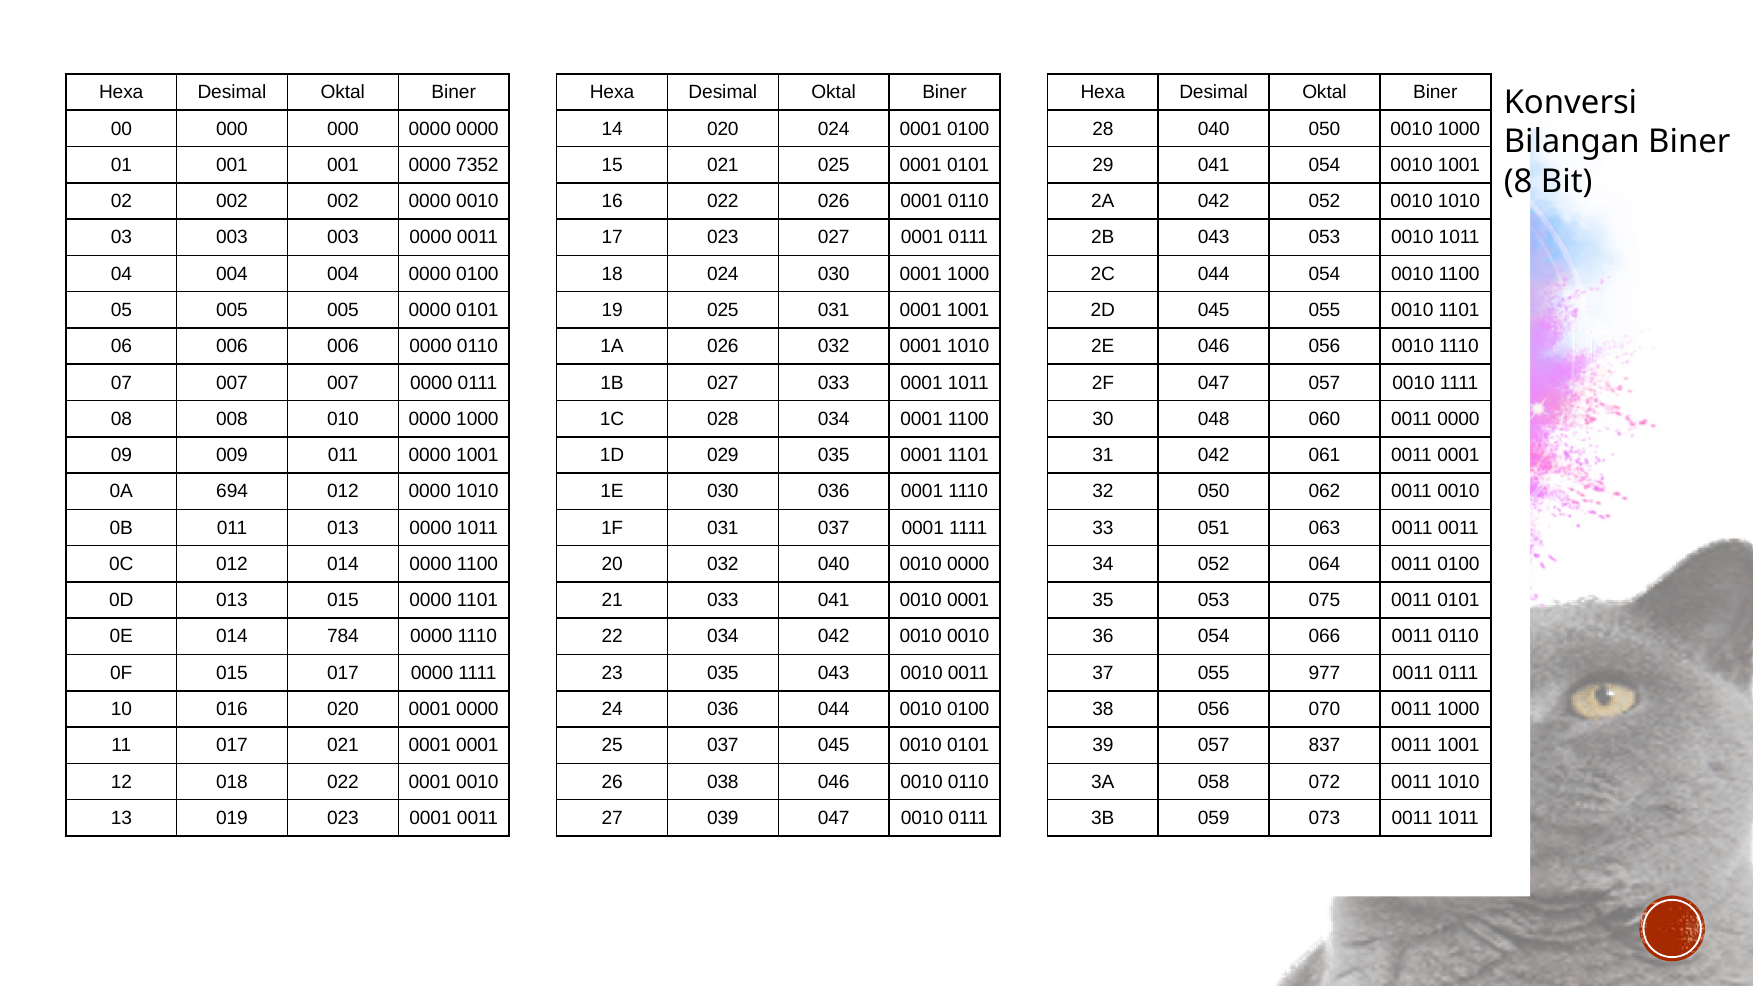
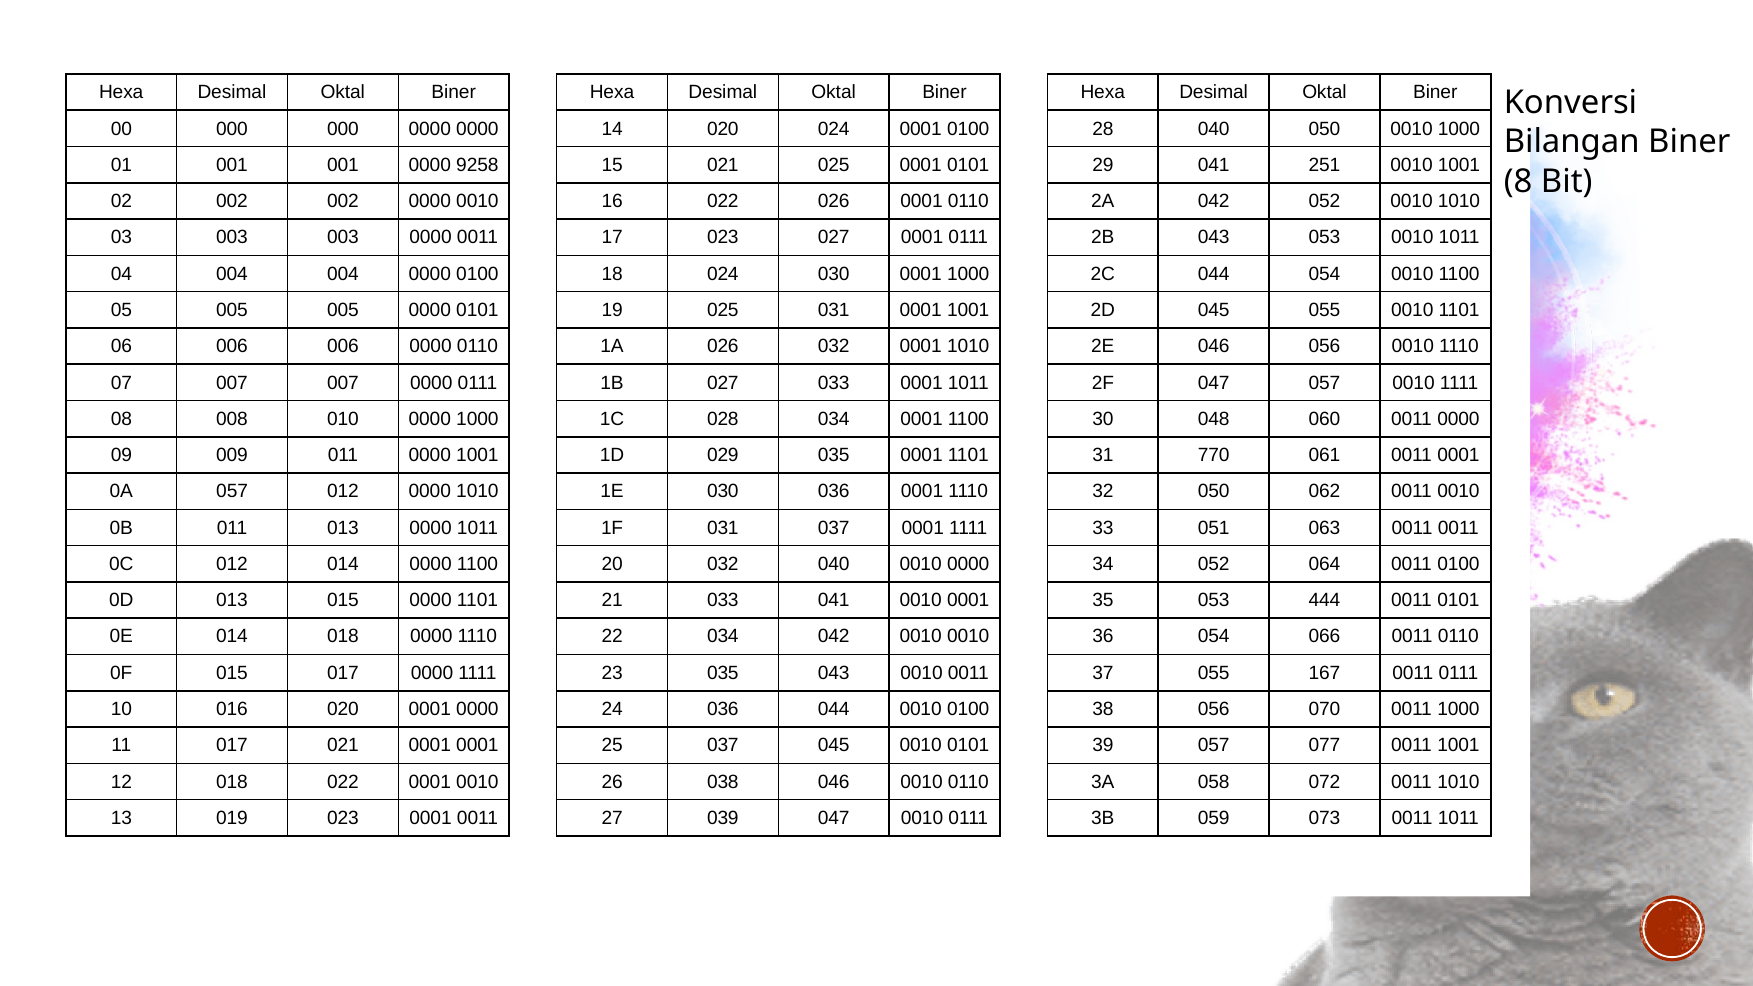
7352: 7352 -> 9258
041 054: 054 -> 251
31 042: 042 -> 770
0A 694: 694 -> 057
075: 075 -> 444
014 784: 784 -> 018
977: 977 -> 167
837: 837 -> 077
